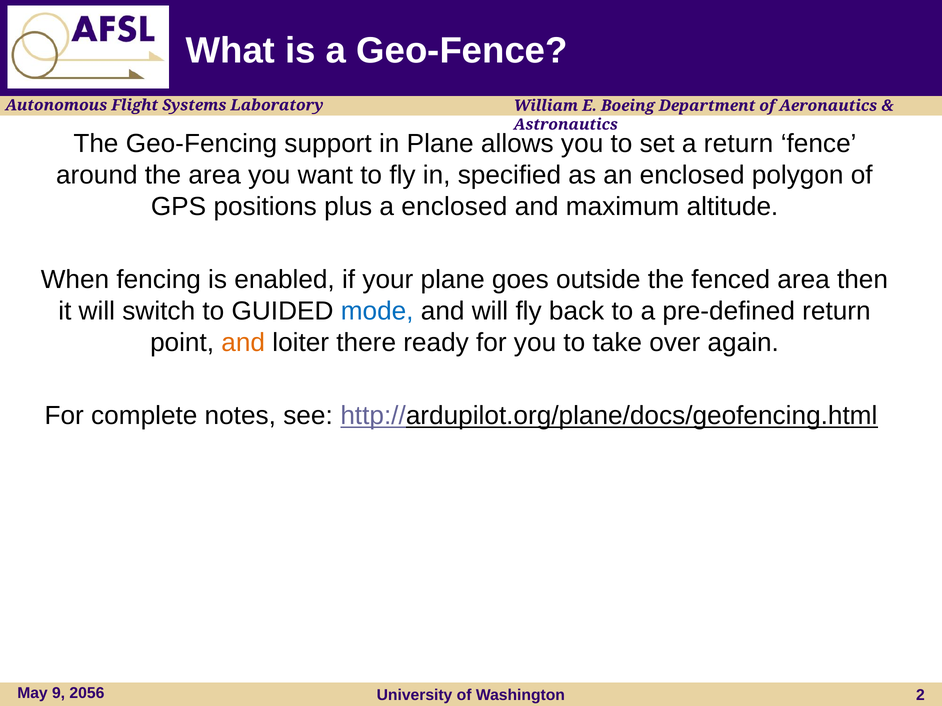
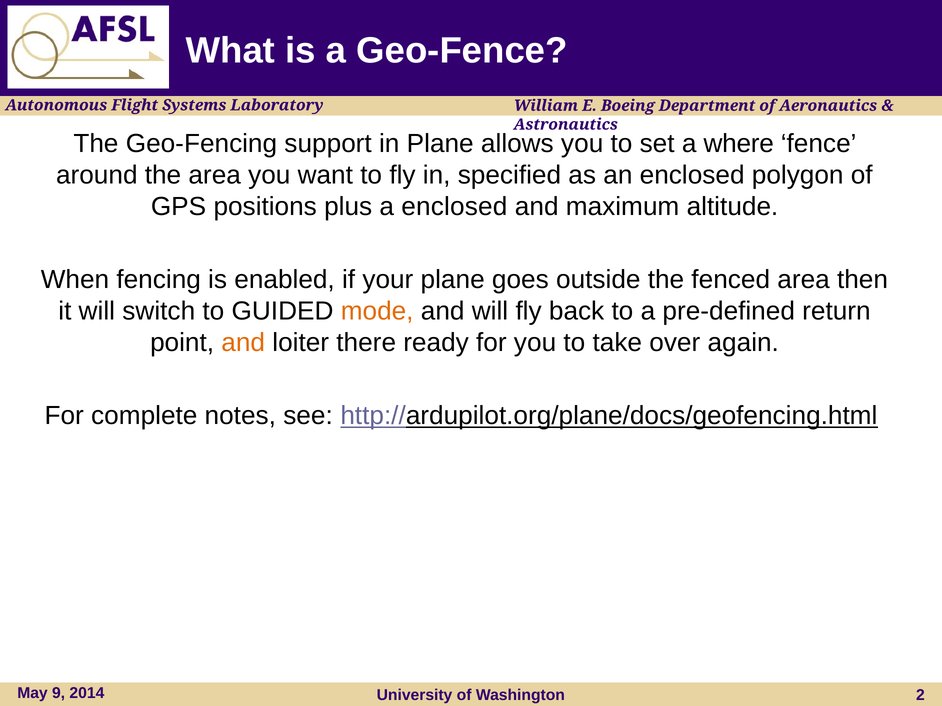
a return: return -> where
mode colour: blue -> orange
2056: 2056 -> 2014
